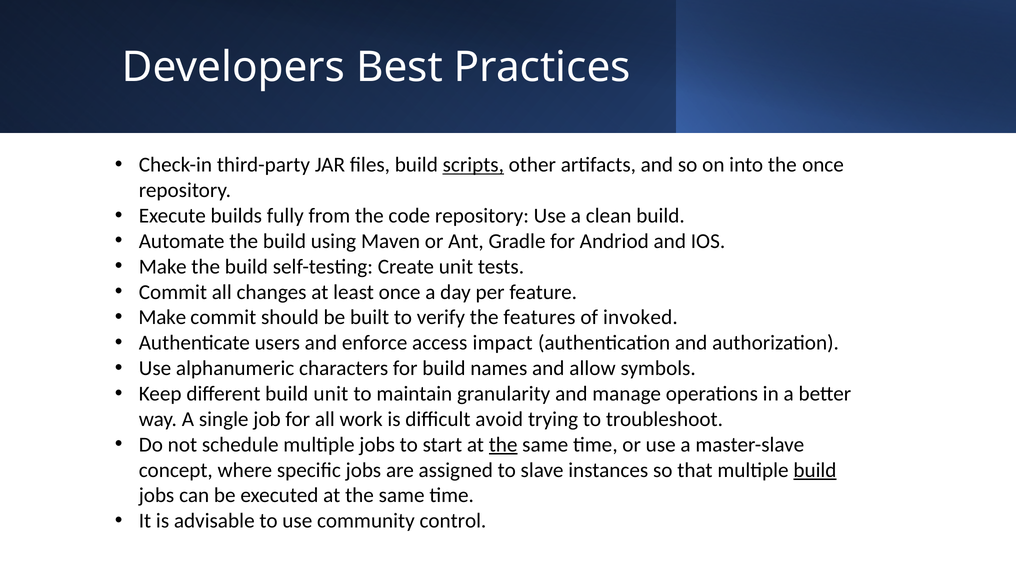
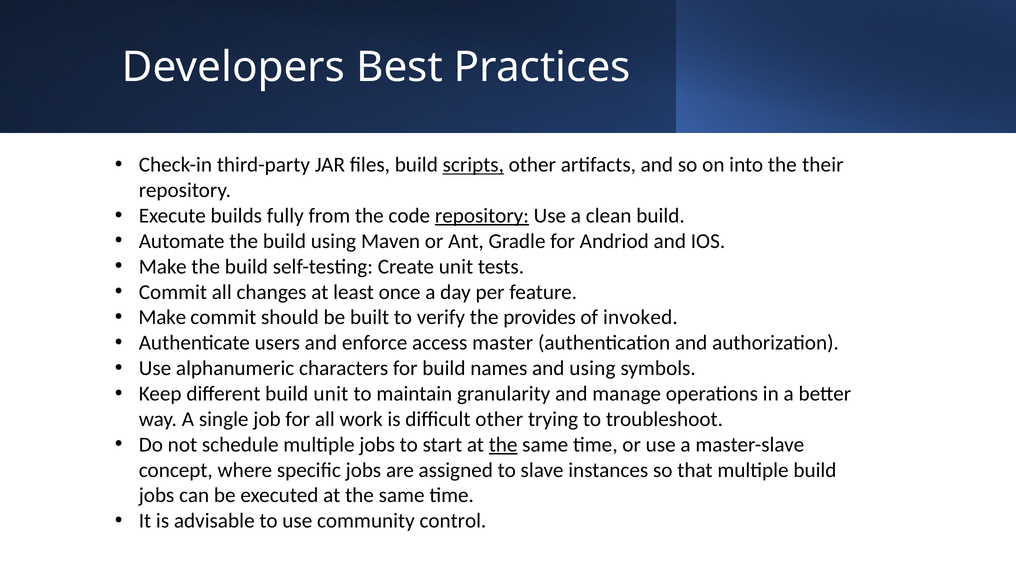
the once: once -> their
repository at (482, 216) underline: none -> present
features: features -> provides
impact: impact -> master
and allow: allow -> using
difficult avoid: avoid -> other
build at (815, 470) underline: present -> none
